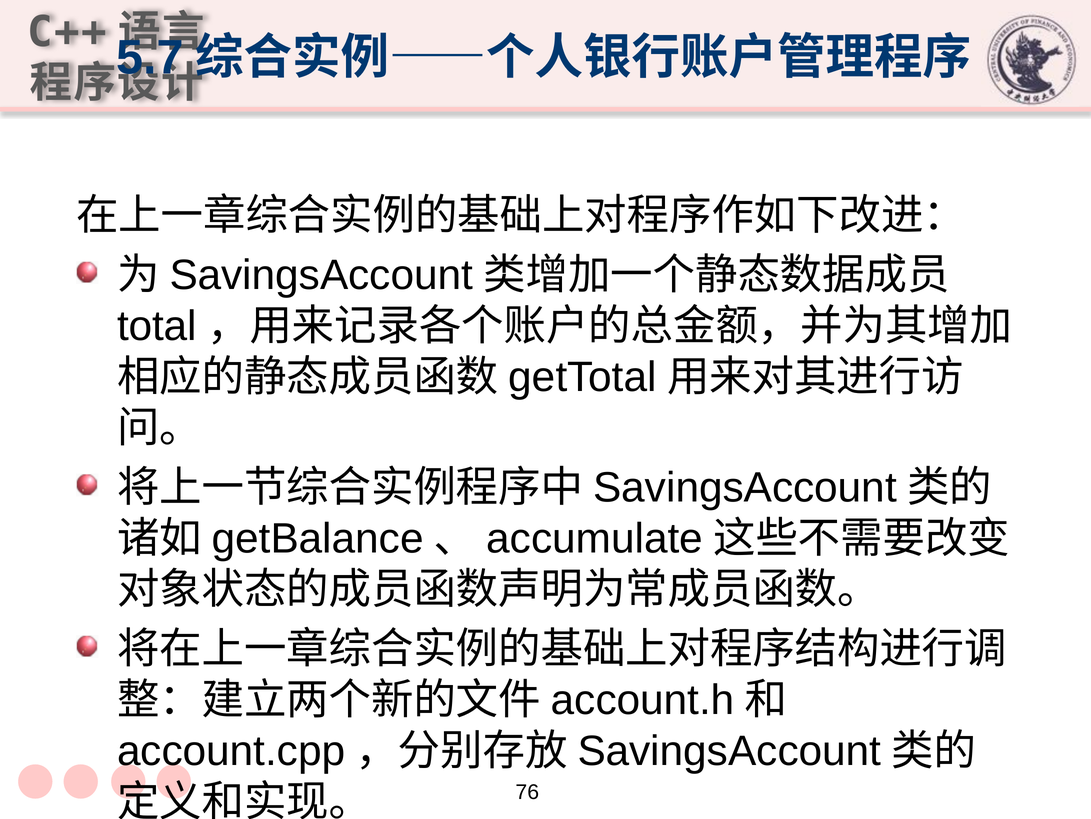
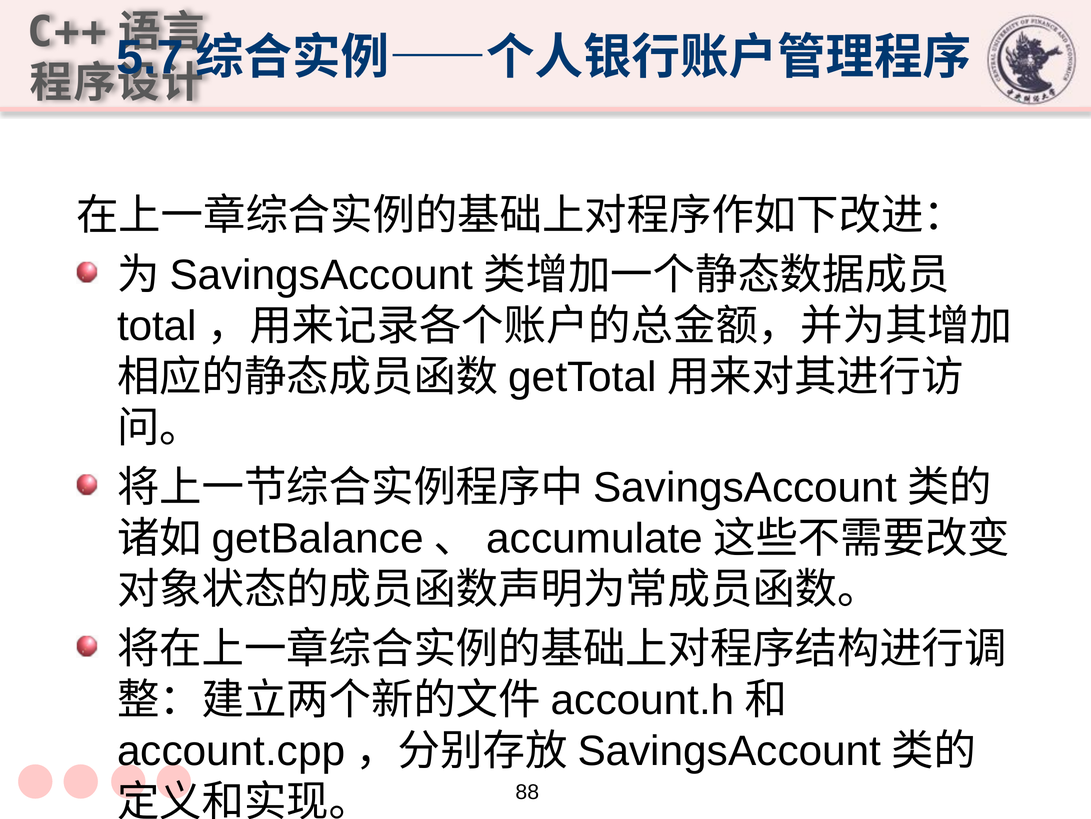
76: 76 -> 88
